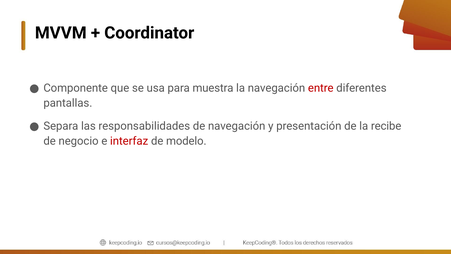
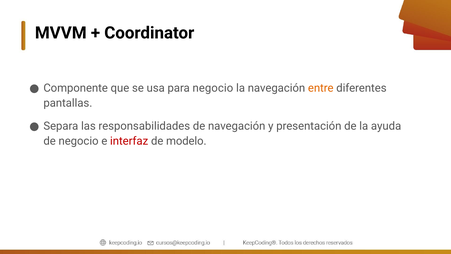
para muestra: muestra -> negocio
entre colour: red -> orange
recibe: recibe -> ayuda
